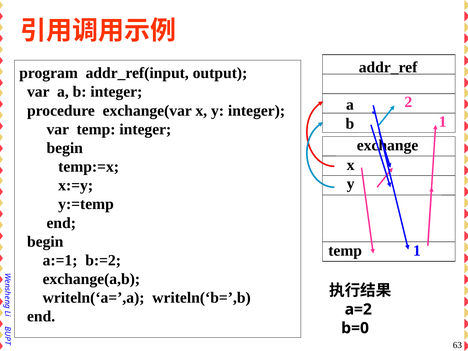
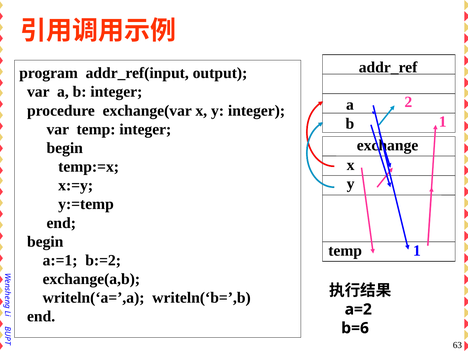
b=0: b=0 -> b=6
